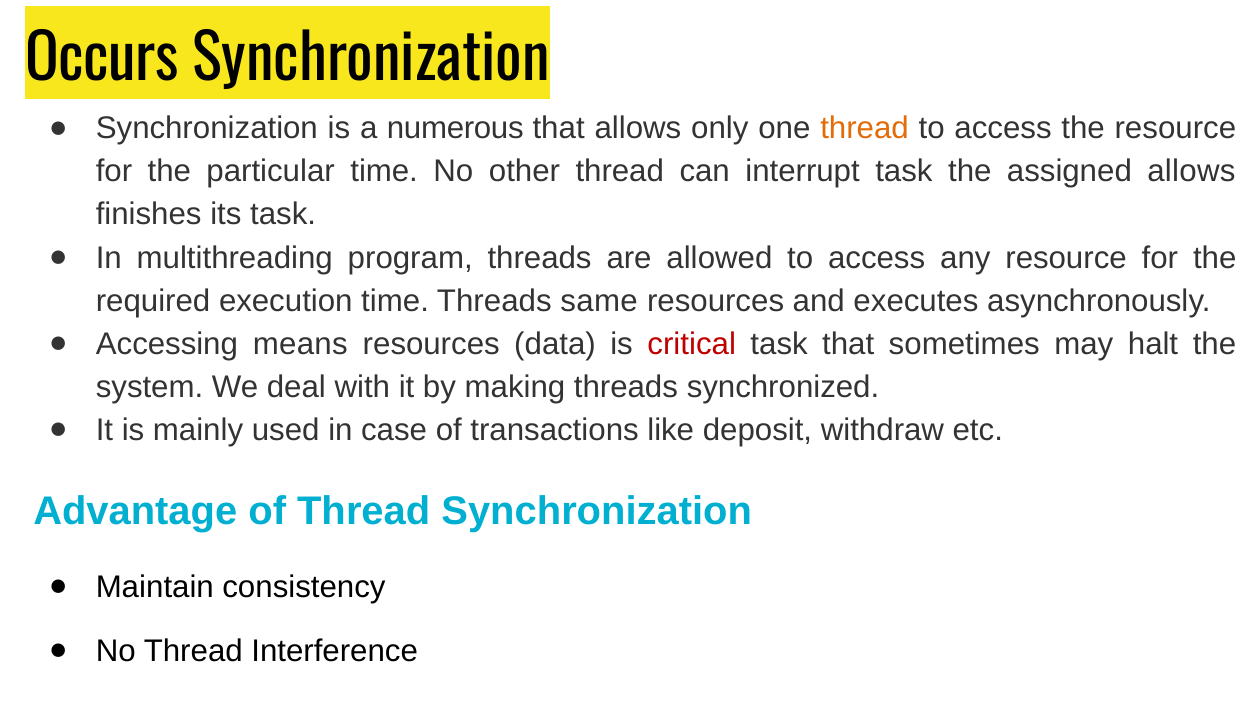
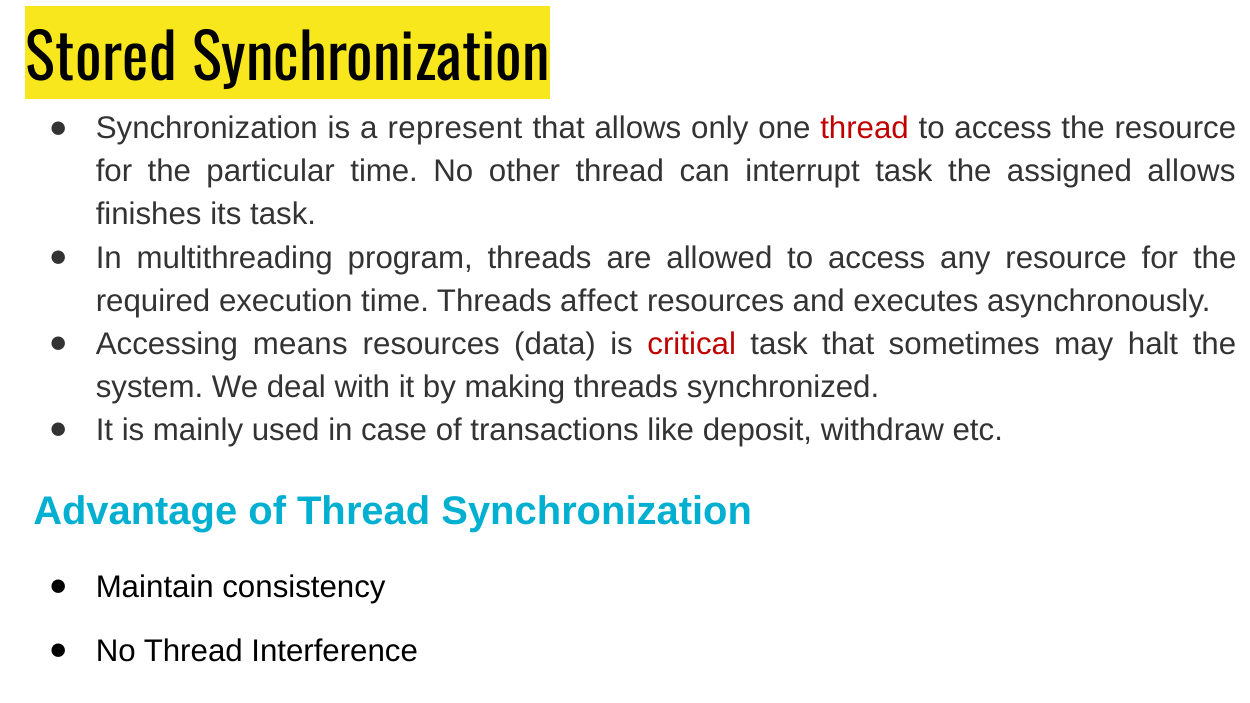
Occurs: Occurs -> Stored
numerous: numerous -> represent
thread at (865, 128) colour: orange -> red
same: same -> affect
